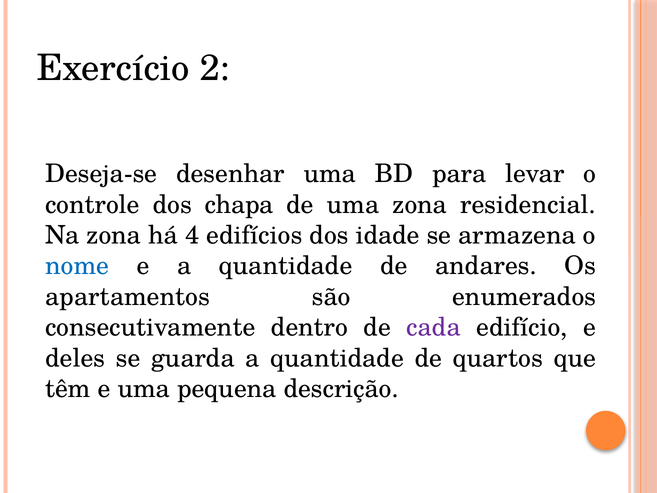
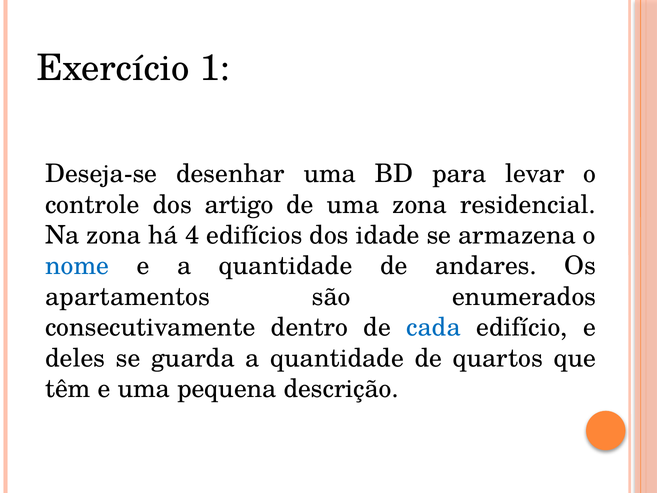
2: 2 -> 1
chapa: chapa -> artigo
cada colour: purple -> blue
